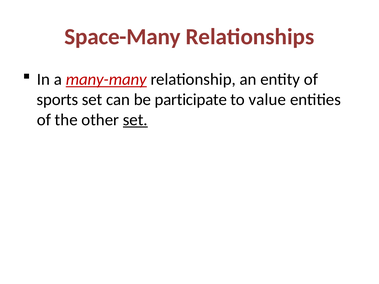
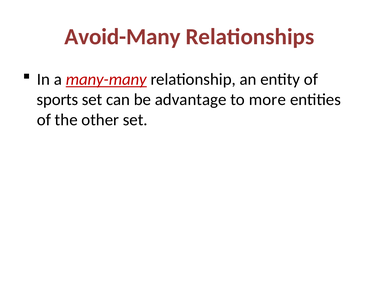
Space-Many: Space-Many -> Avoid-Many
participate: participate -> advantage
value: value -> more
set at (135, 120) underline: present -> none
